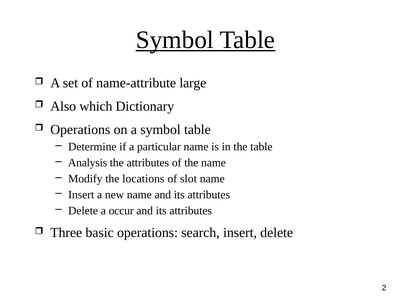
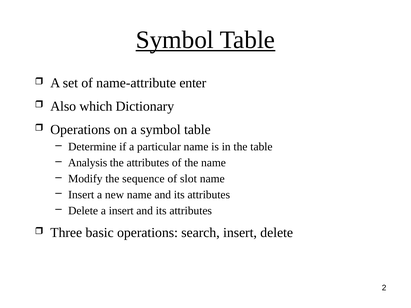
large: large -> enter
locations: locations -> sequence
a occur: occur -> insert
